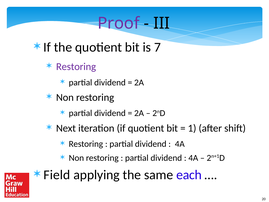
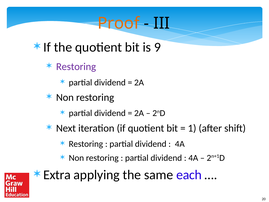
Proof colour: purple -> orange
7: 7 -> 9
Field: Field -> Extra
